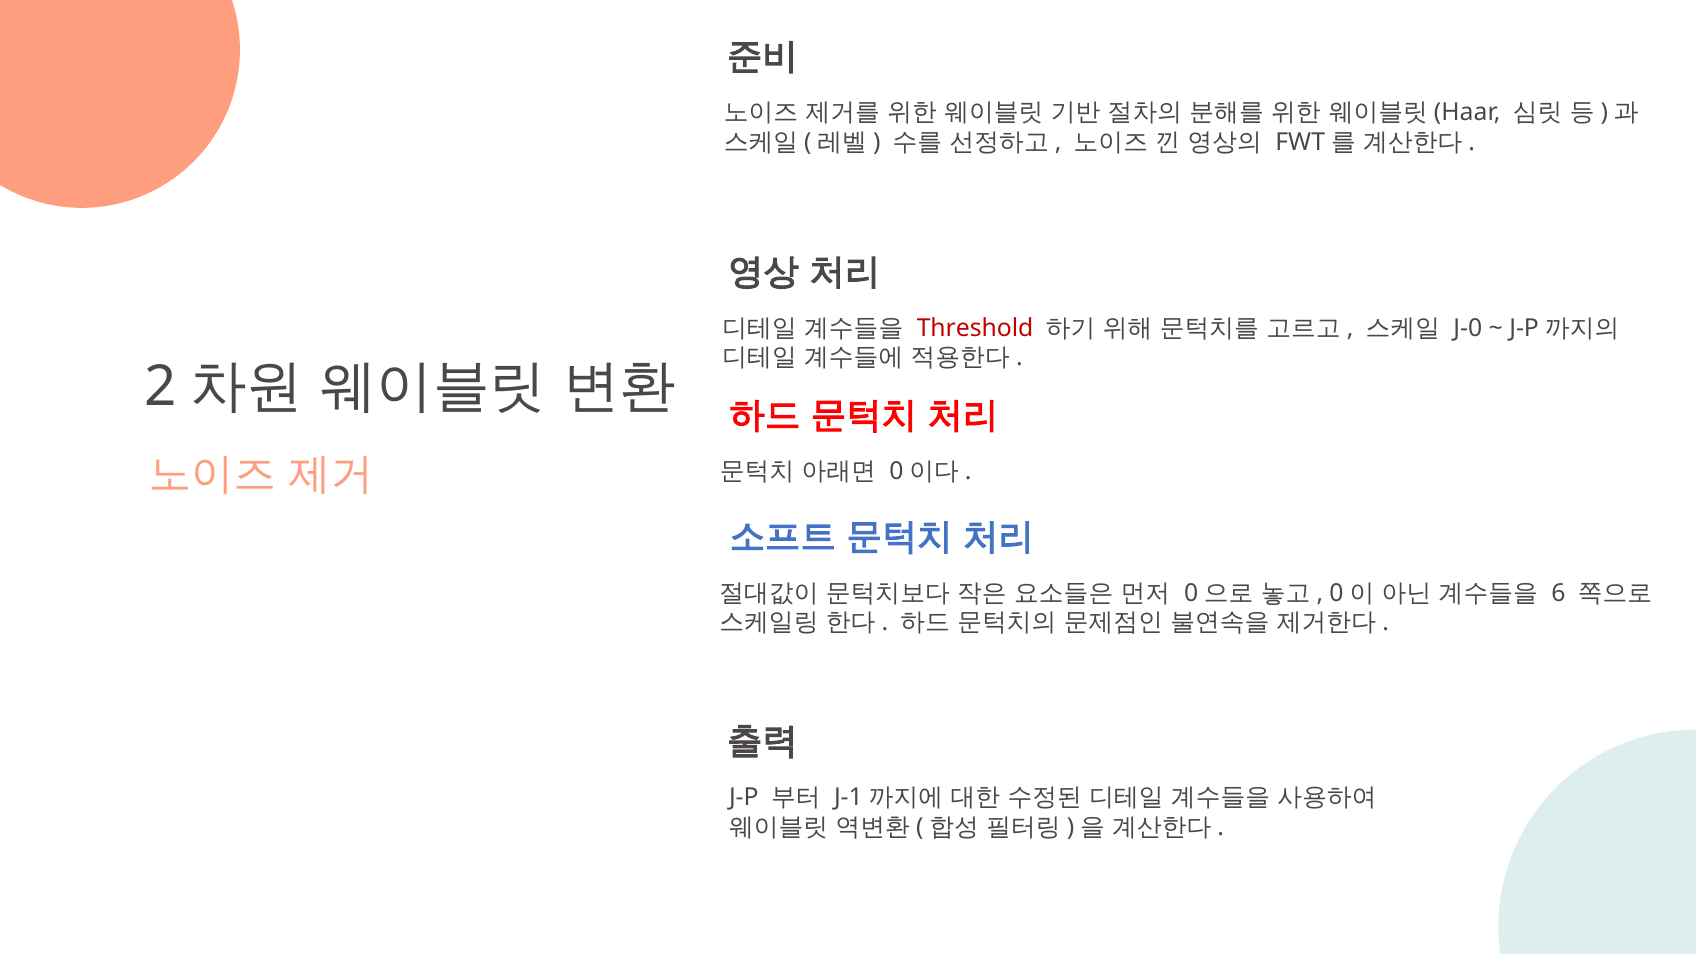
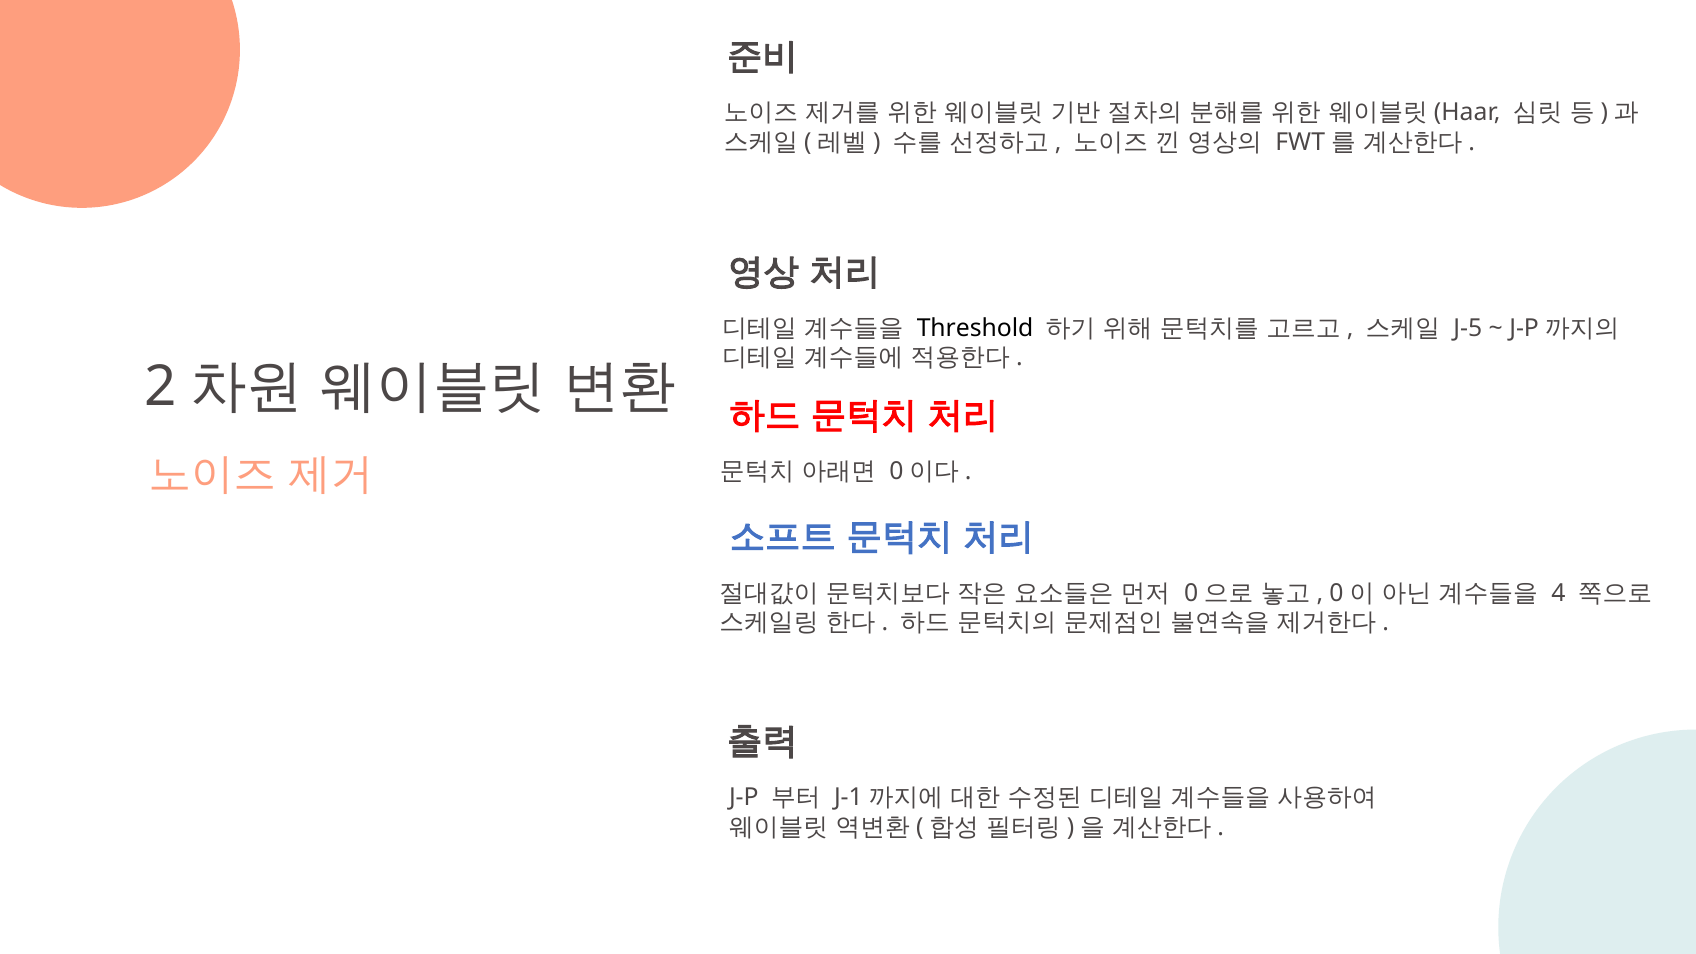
Threshold colour: red -> black
J-0: J-0 -> J-5
6: 6 -> 4
